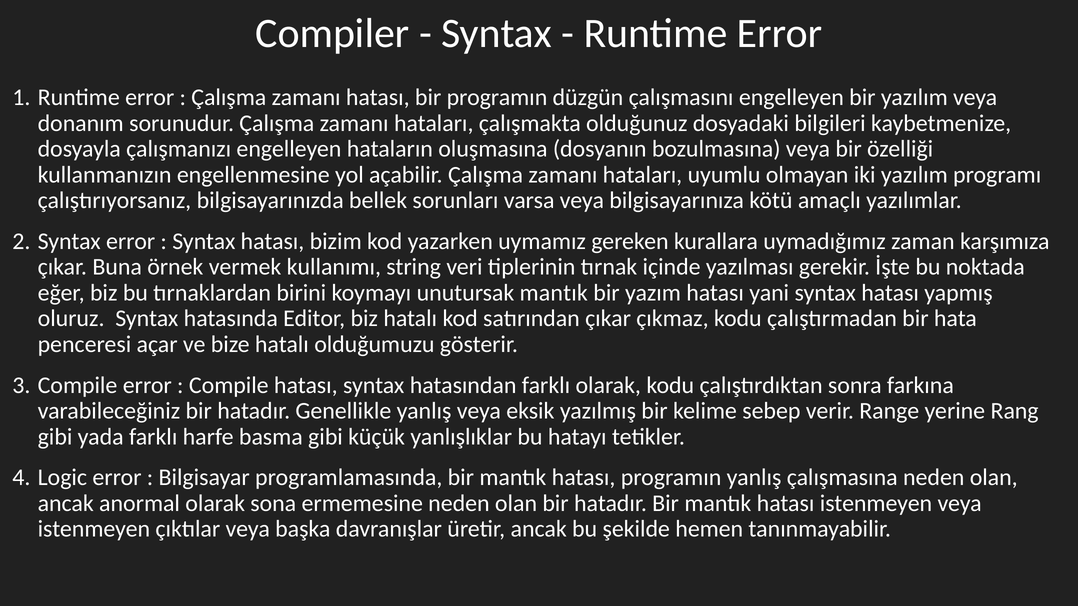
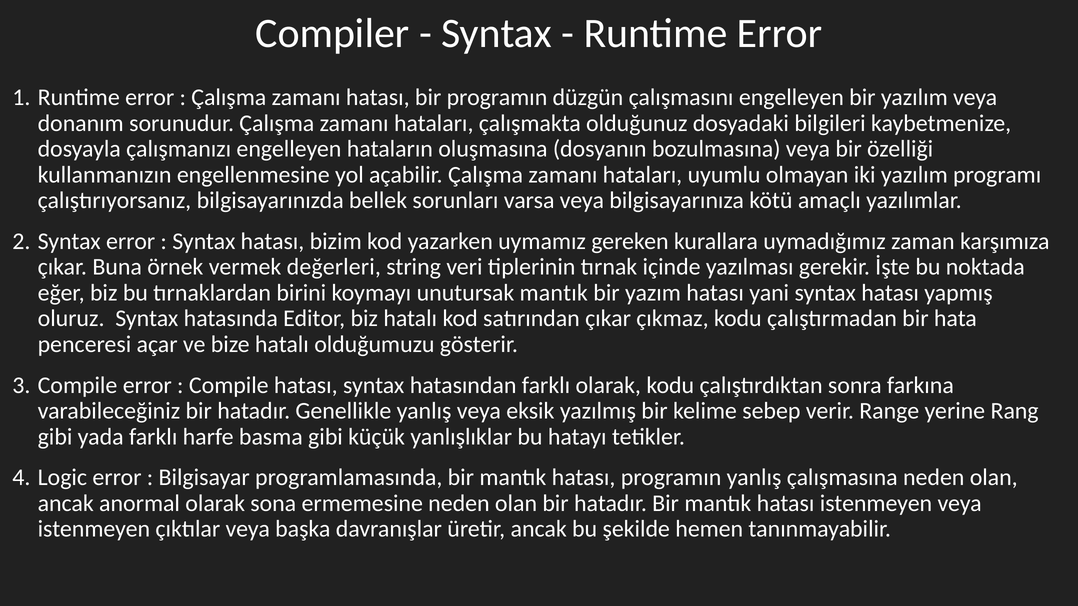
kullanımı: kullanımı -> değerleri
